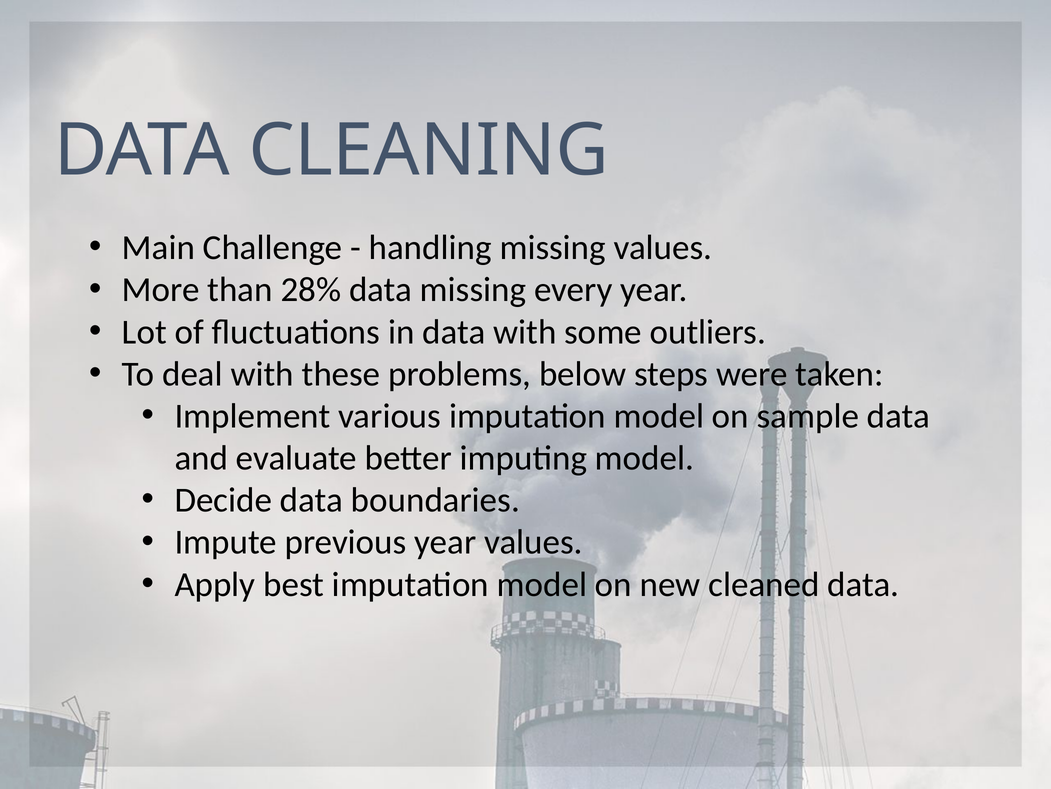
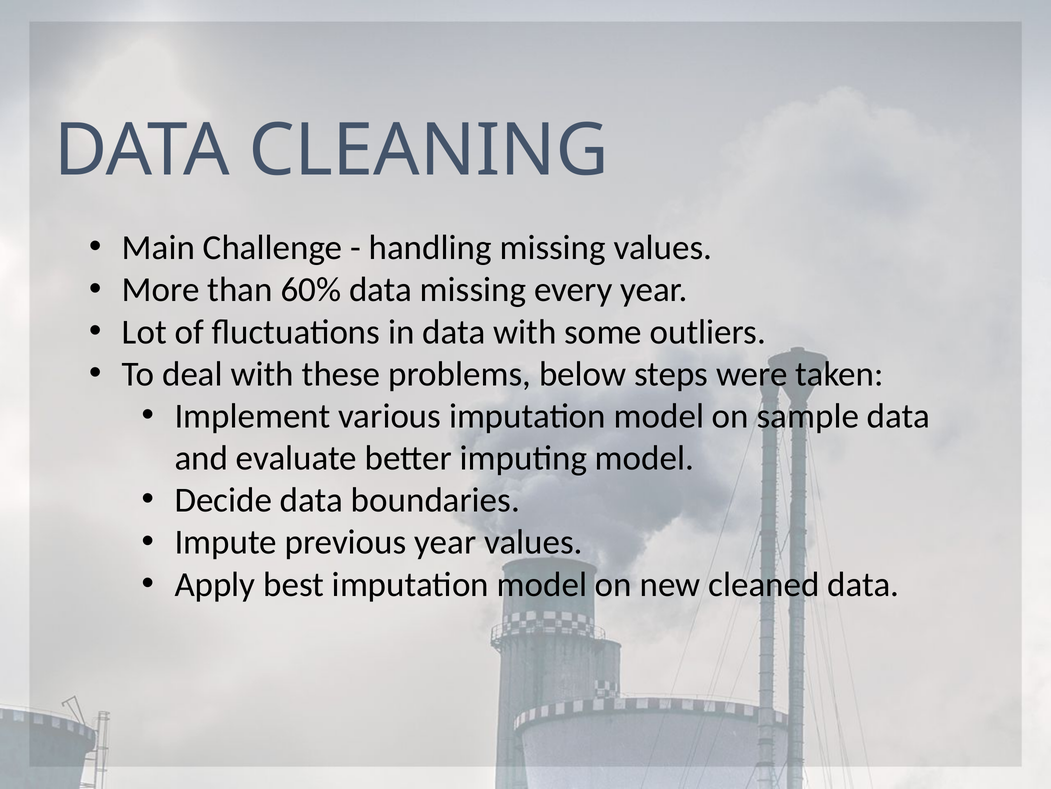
28%: 28% -> 60%
